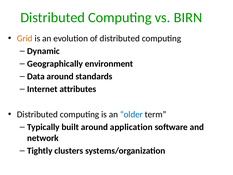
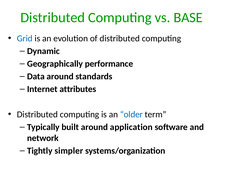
BIRN: BIRN -> BASE
Grid colour: orange -> blue
environment: environment -> performance
clusters: clusters -> simpler
